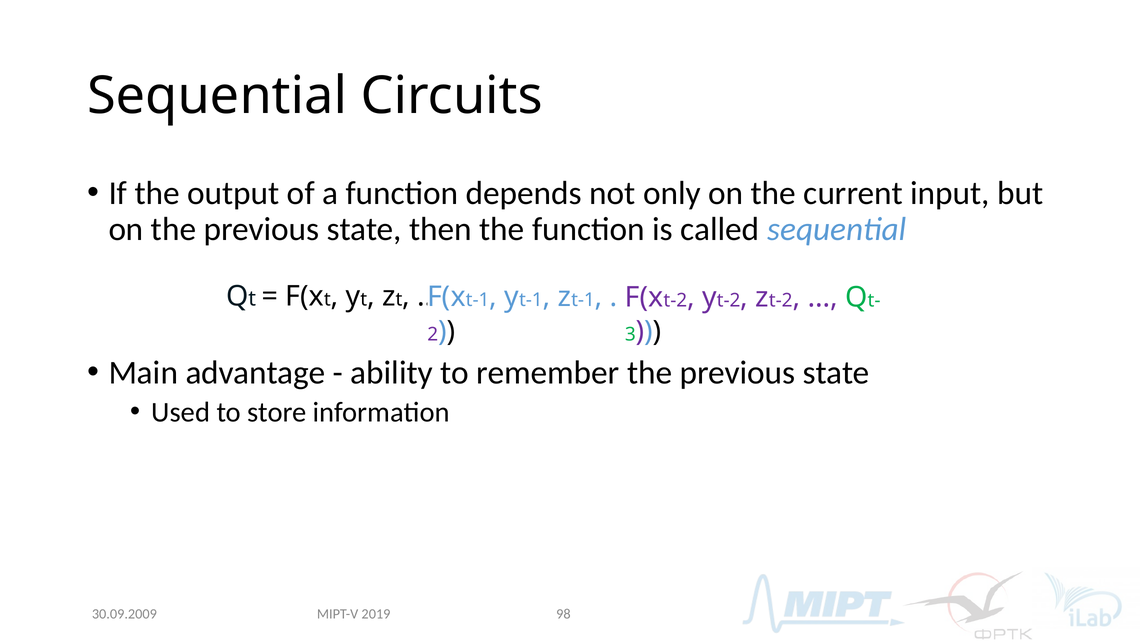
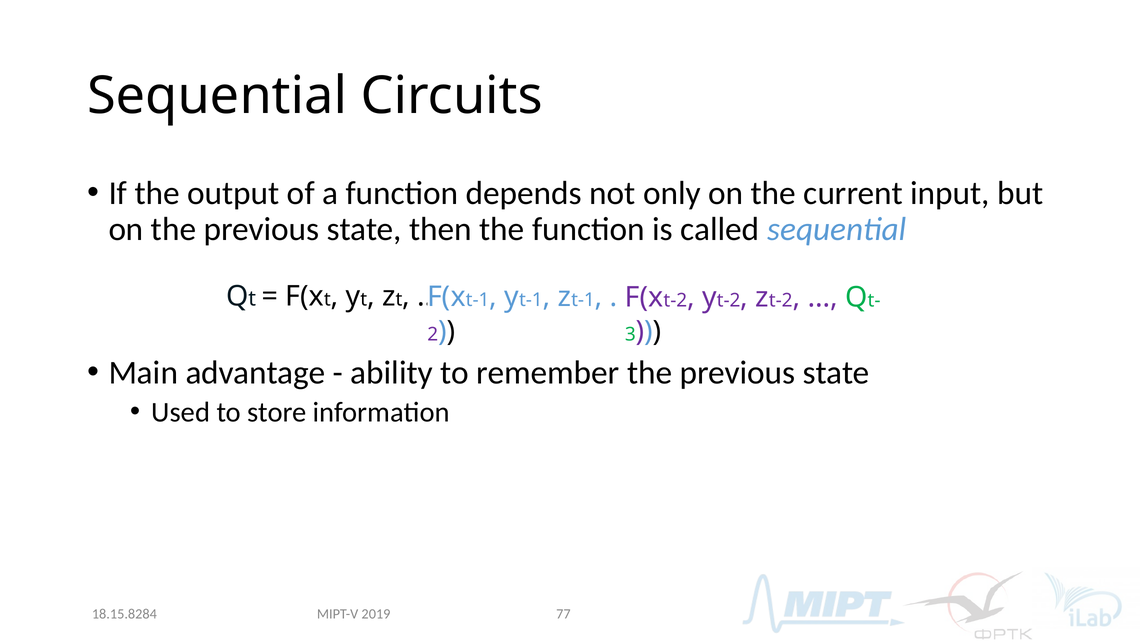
98: 98 -> 77
30.09.2009: 30.09.2009 -> 18.15.8284
